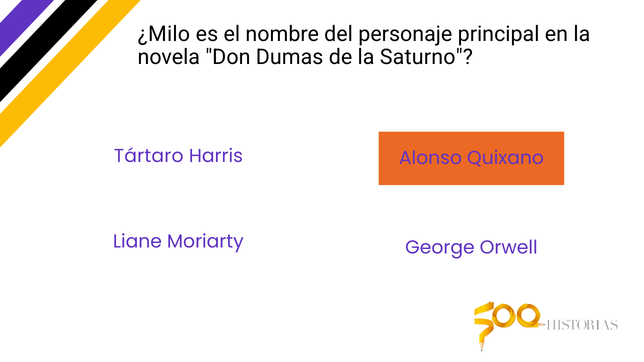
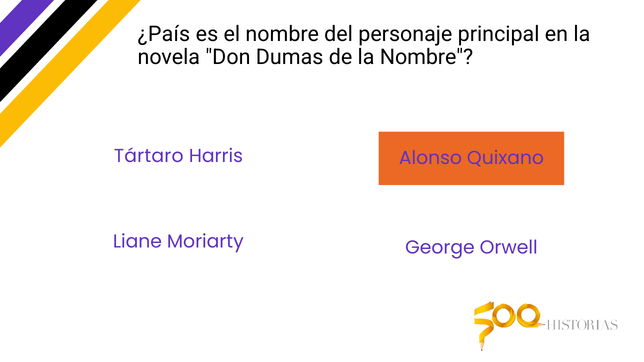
¿Milo: ¿Milo -> ¿País
la Saturno: Saturno -> Nombre
